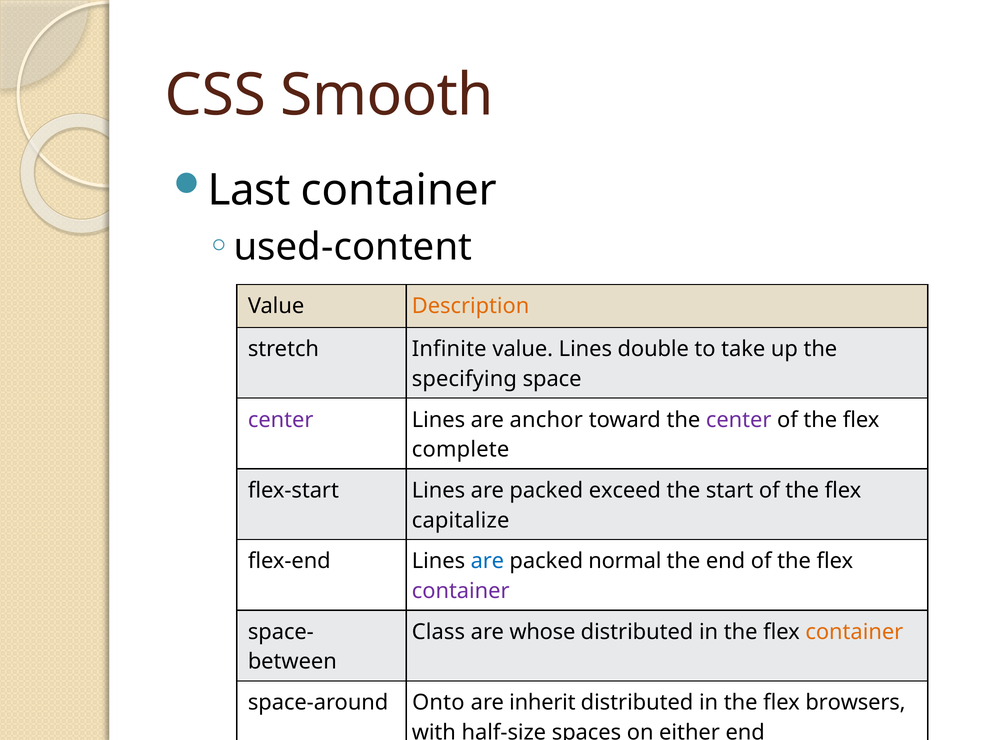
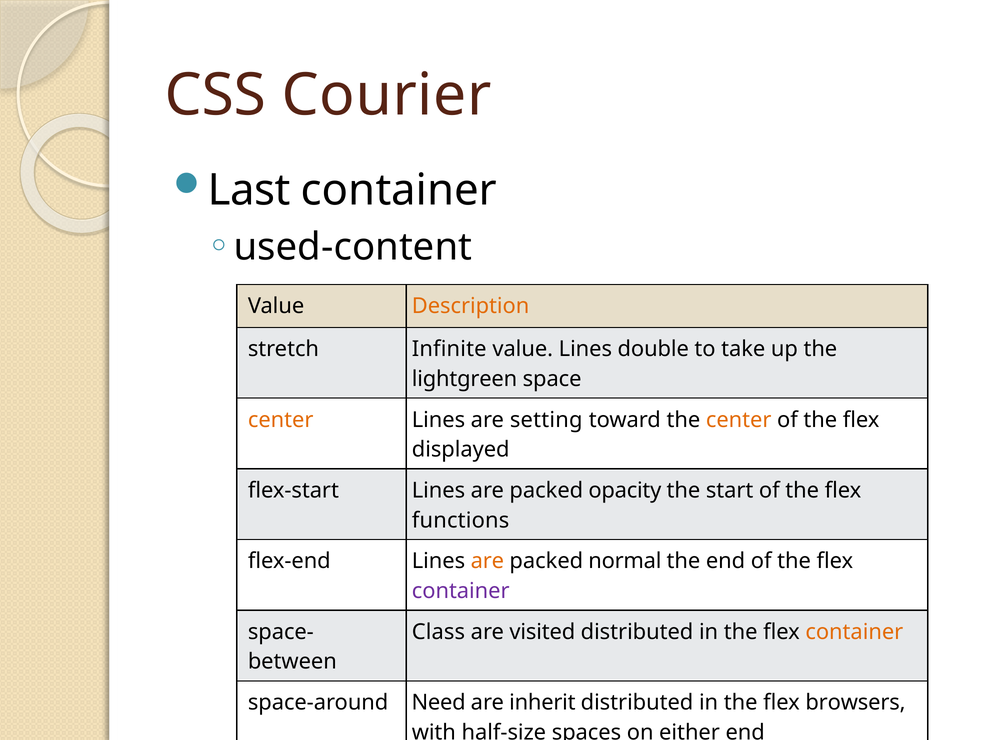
Smooth: Smooth -> Courier
specifying: specifying -> lightgreen
center at (281, 420) colour: purple -> orange
anchor: anchor -> setting
center at (739, 420) colour: purple -> orange
complete: complete -> displayed
exceed: exceed -> opacity
capitalize: capitalize -> functions
are at (487, 561) colour: blue -> orange
whose: whose -> visited
Onto: Onto -> Need
